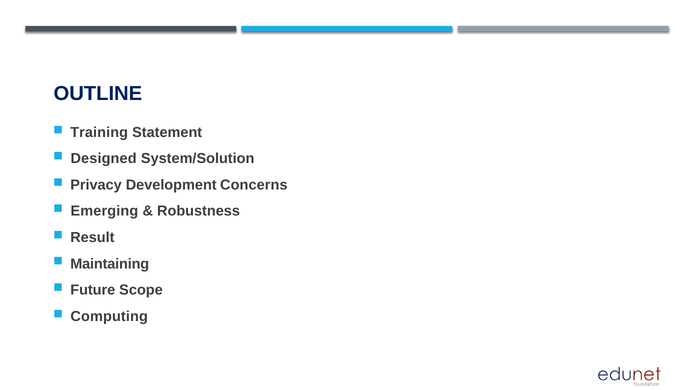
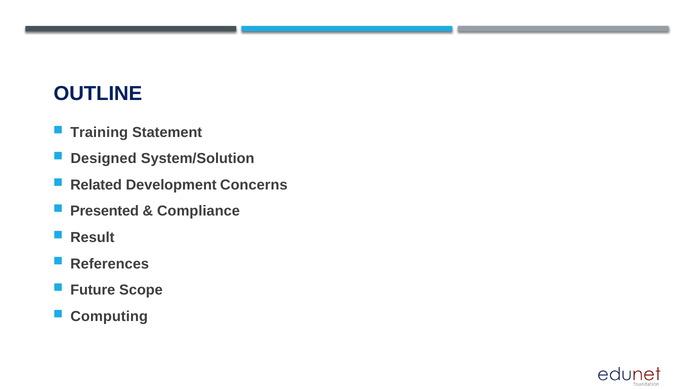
Privacy: Privacy -> Related
Emerging: Emerging -> Presented
Robustness: Robustness -> Compliance
Maintaining: Maintaining -> References
